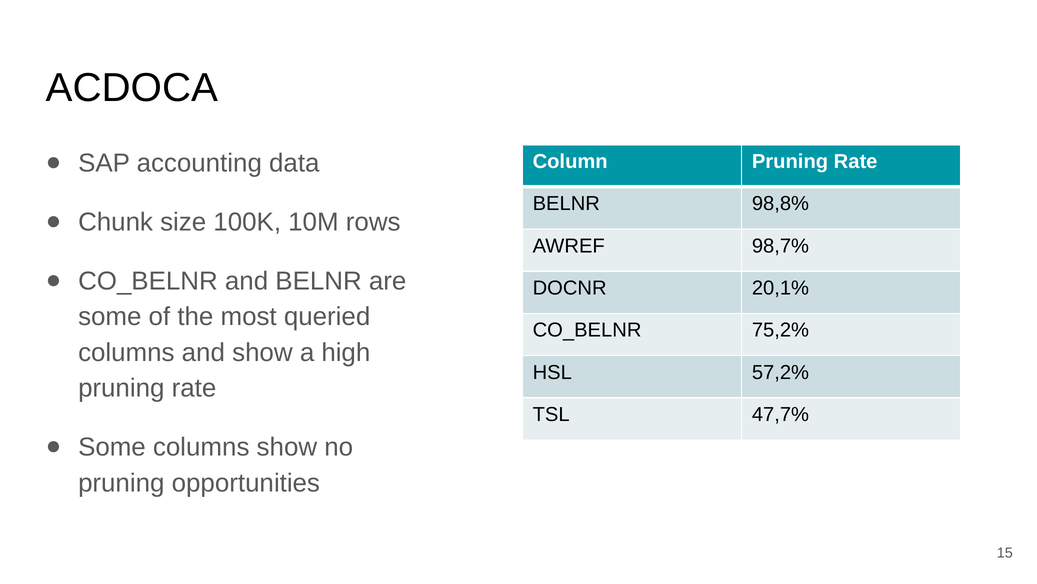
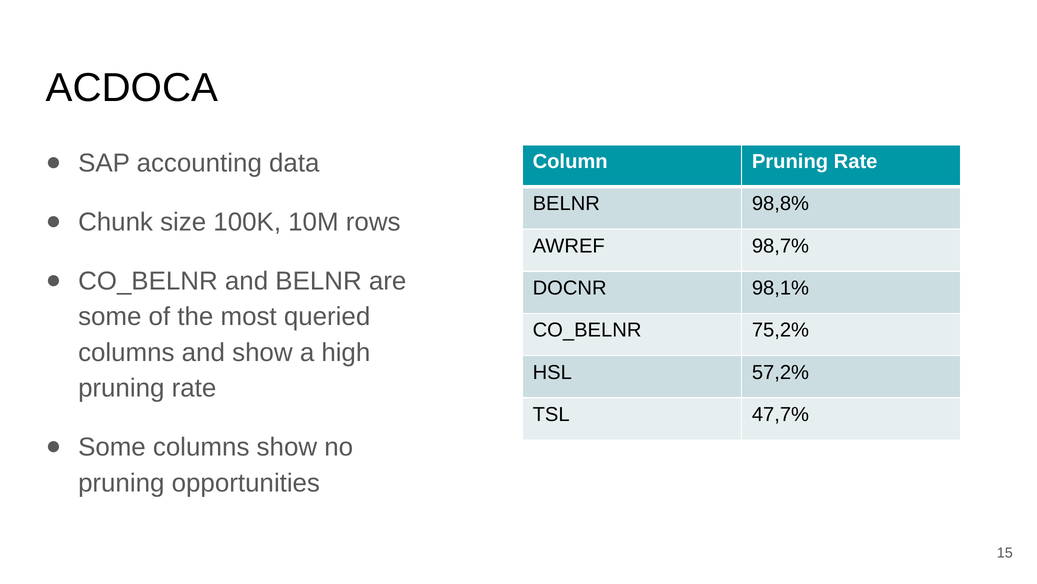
20,1%: 20,1% -> 98,1%
